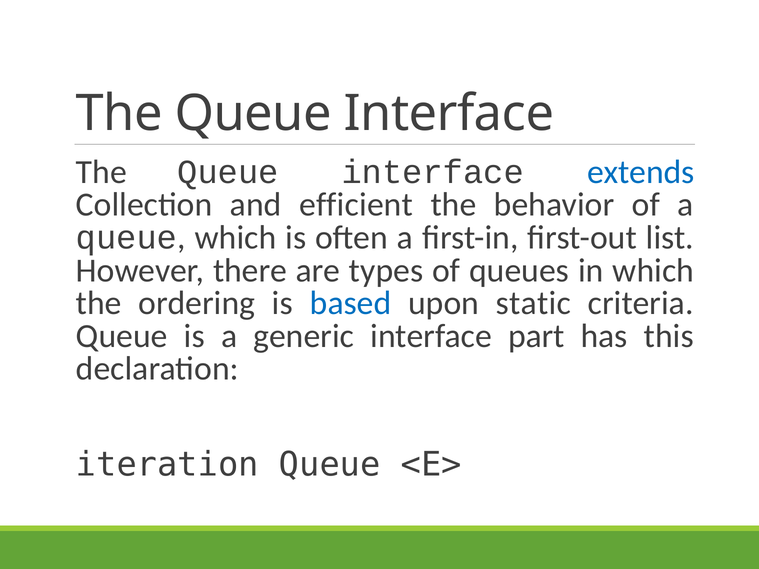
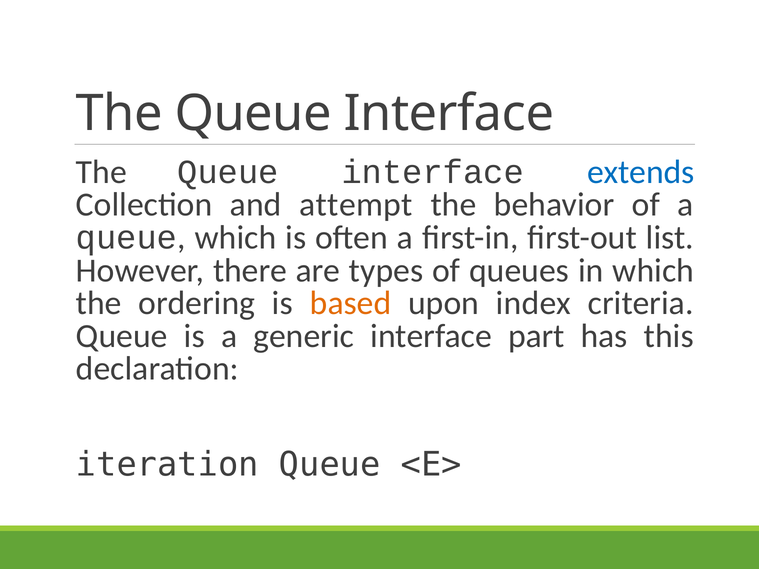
efficient: efficient -> attempt
based colour: blue -> orange
static: static -> index
